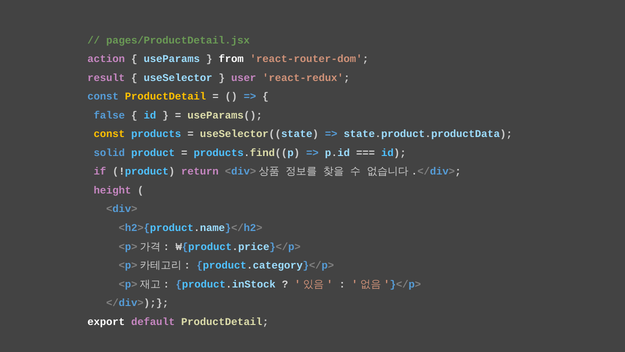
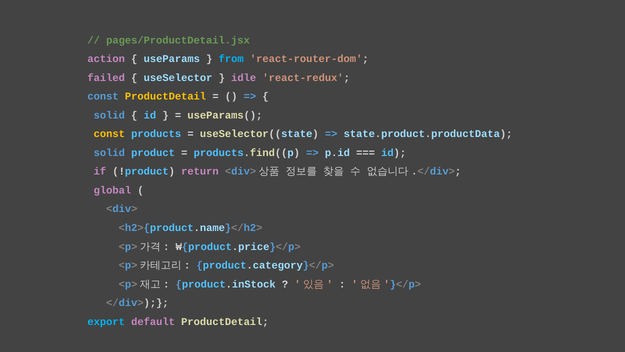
from colour: white -> light blue
result: result -> failed
user: user -> idle
false at (109, 115): false -> solid
height: height -> global
export colour: white -> light blue
